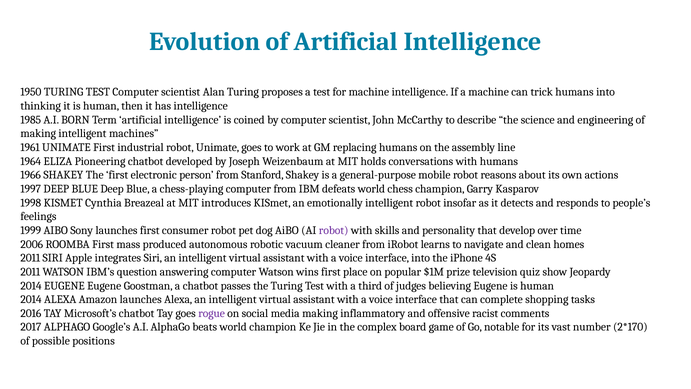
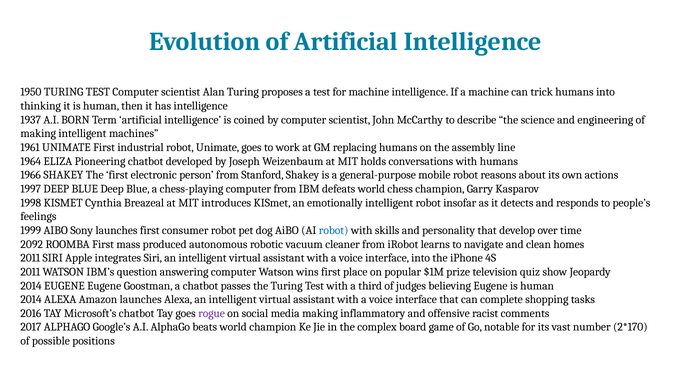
1985: 1985 -> 1937
robot at (334, 230) colour: purple -> blue
2006: 2006 -> 2092
